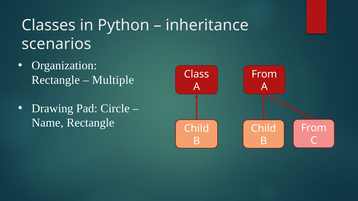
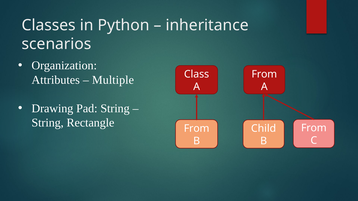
Rectangle at (56, 80): Rectangle -> Attributes
Pad Circle: Circle -> String
Name at (48, 123): Name -> String
Child at (197, 129): Child -> From
